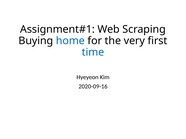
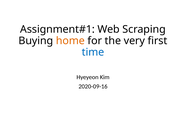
home colour: blue -> orange
